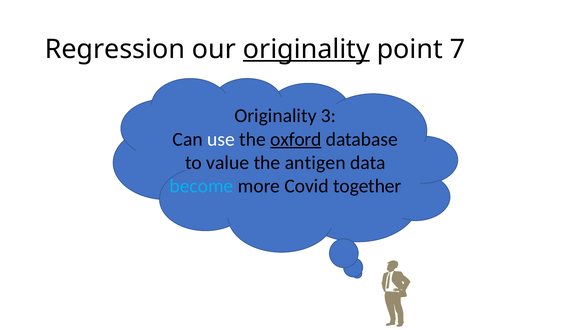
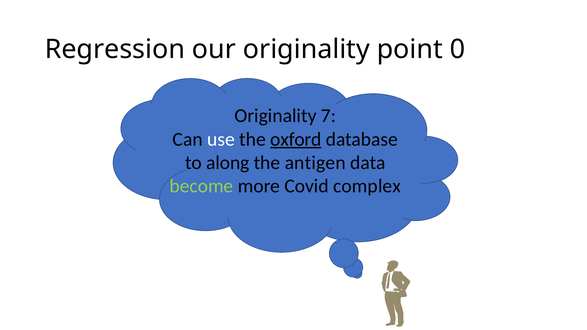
originality at (306, 49) underline: present -> none
7: 7 -> 0
3: 3 -> 7
value: value -> along
become colour: light blue -> light green
together: together -> complex
